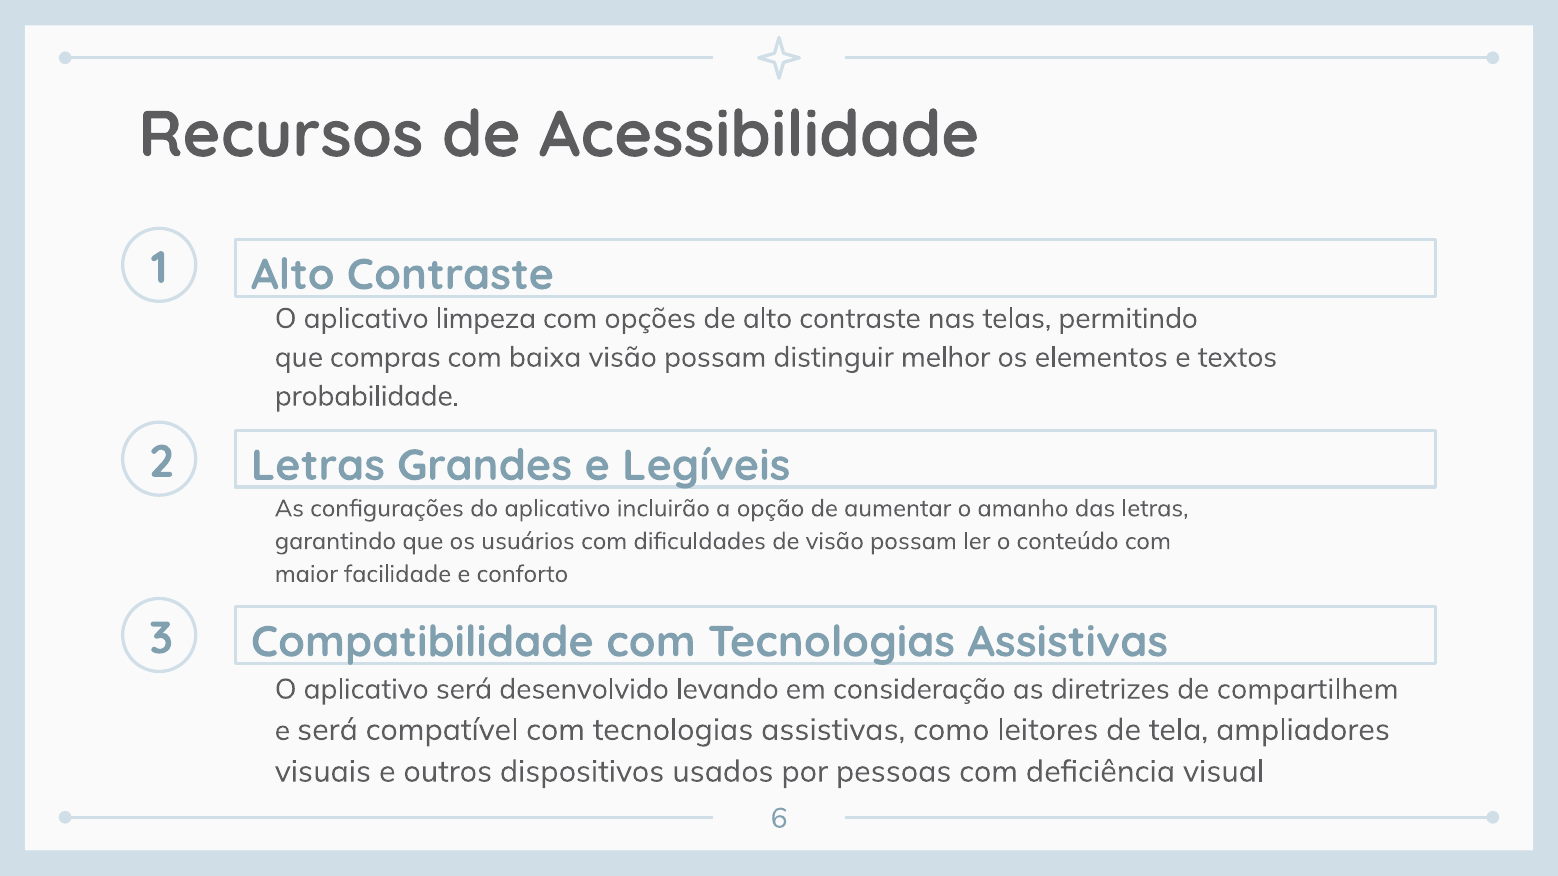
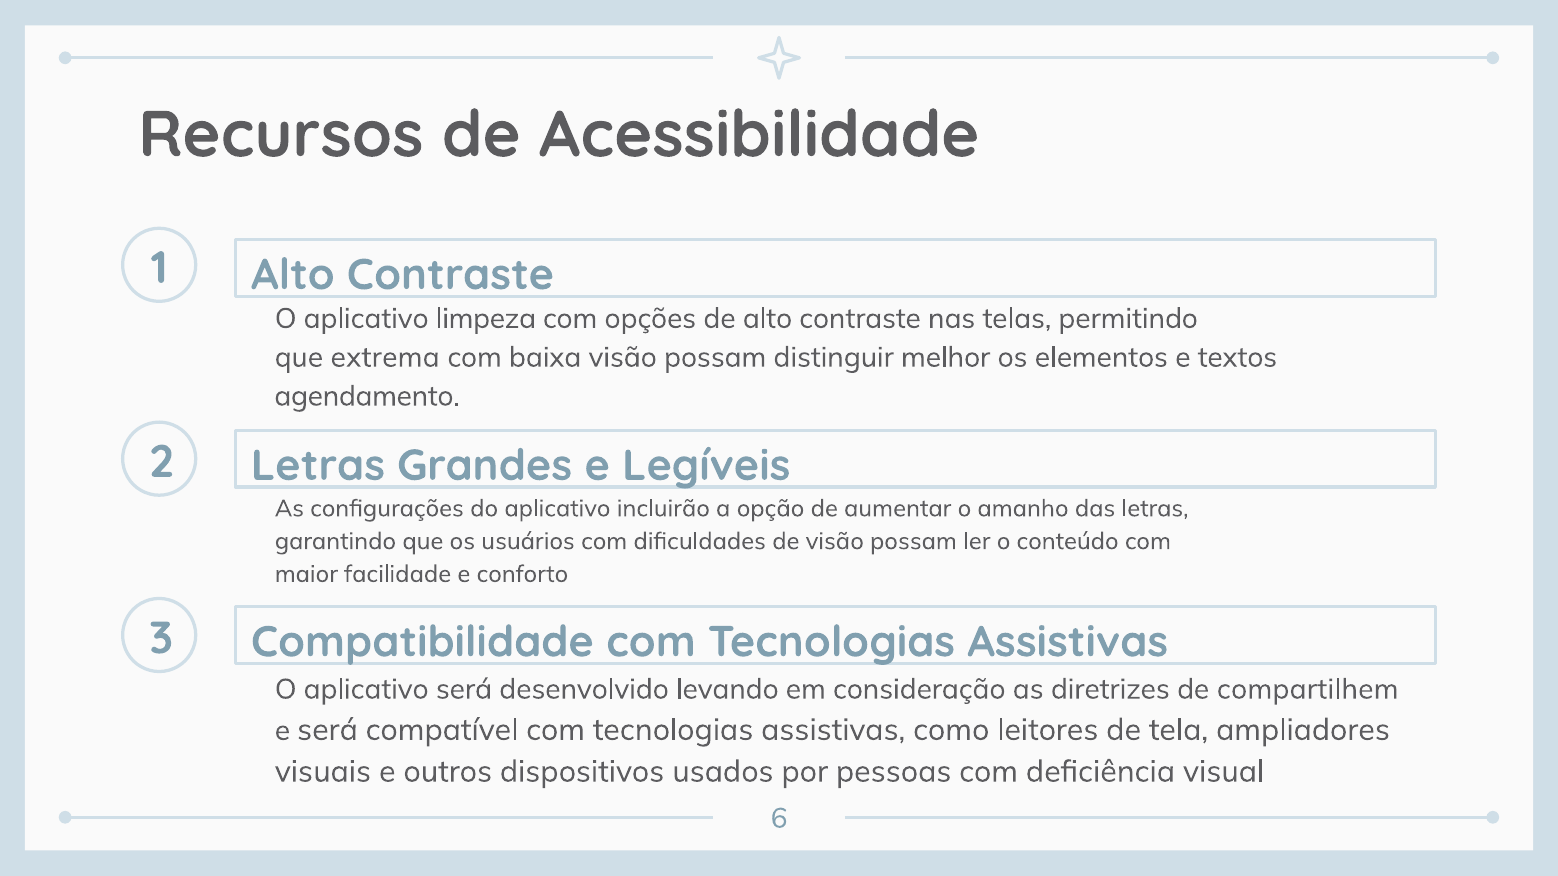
compras: compras -> extrema
probabilidade: probabilidade -> agendamento
